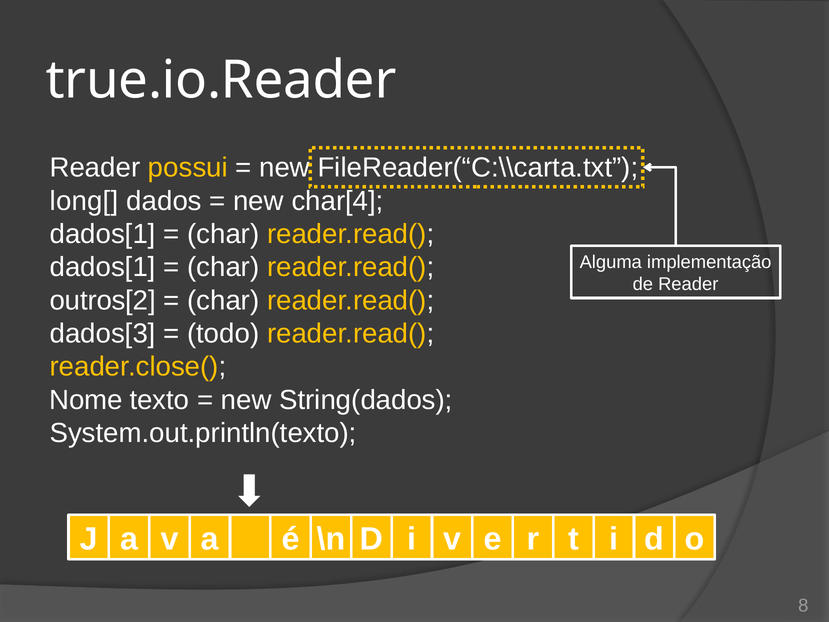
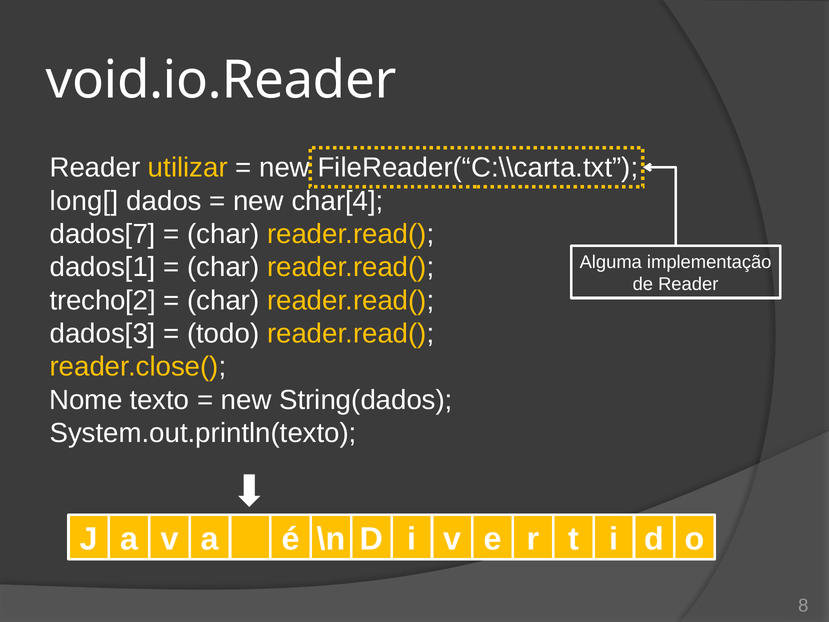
true.io.Reader: true.io.Reader -> void.io.Reader
possui: possui -> utilizar
dados[1 at (103, 234): dados[1 -> dados[7
outros[2: outros[2 -> trecho[2
